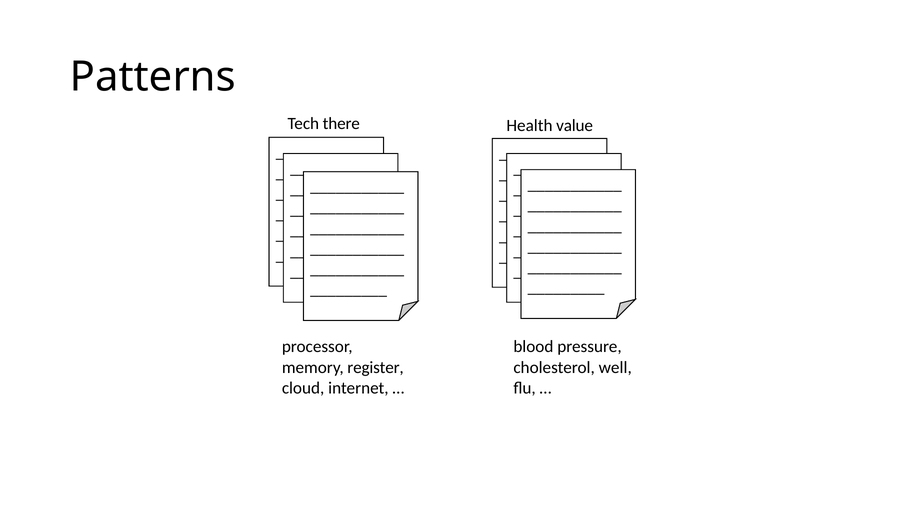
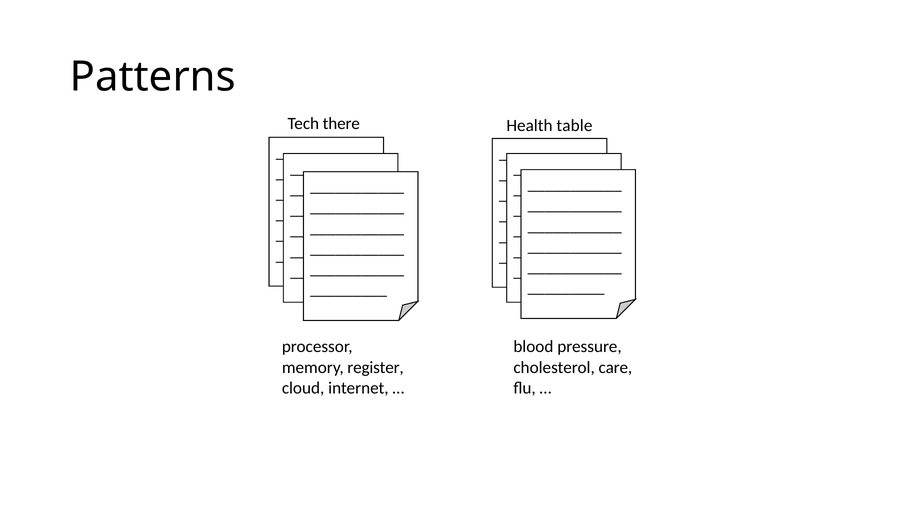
value: value -> table
well: well -> care
